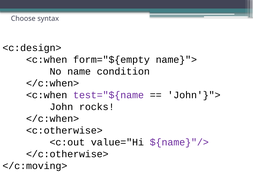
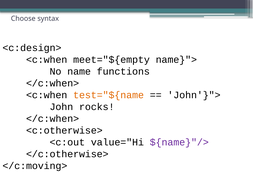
form="${empty: form="${empty -> meet="${empty
condition: condition -> functions
test="${name colour: purple -> orange
